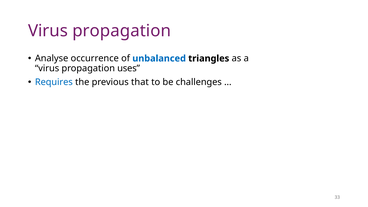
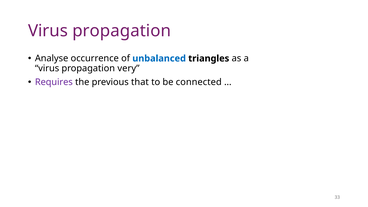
uses: uses -> very
Requires colour: blue -> purple
challenges: challenges -> connected
